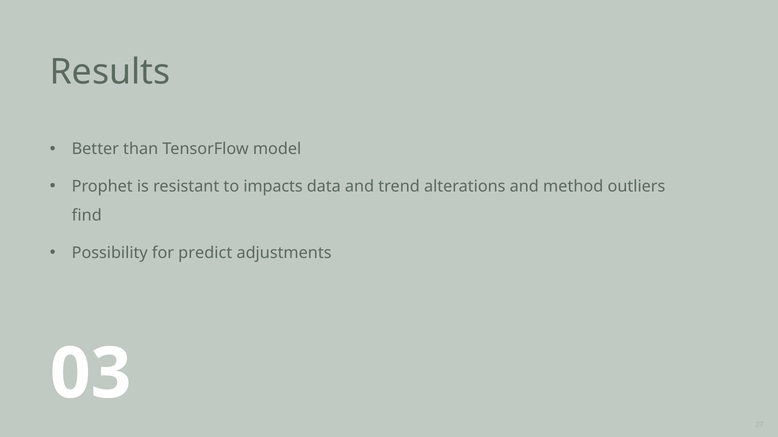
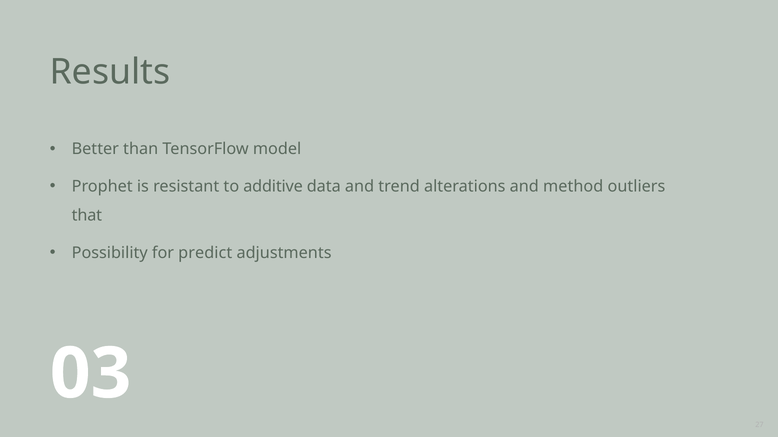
impacts: impacts -> additive
find: find -> that
